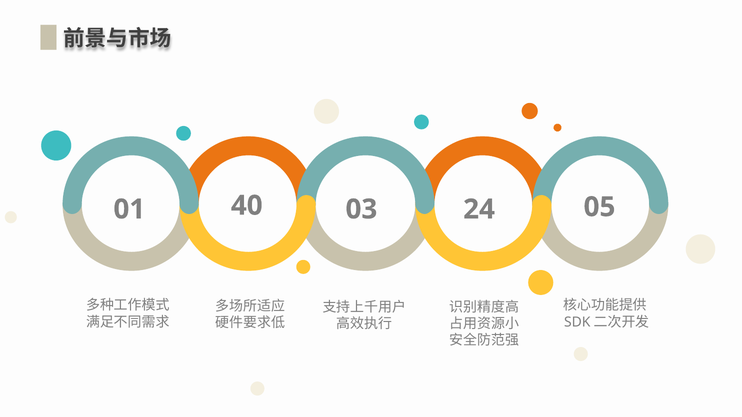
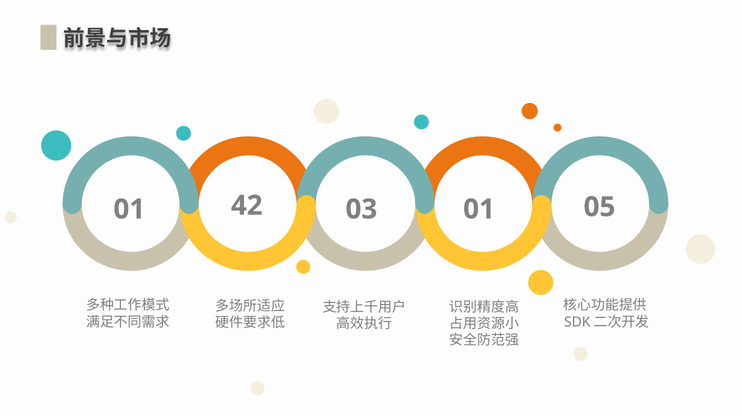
40: 40 -> 42
03 24: 24 -> 01
